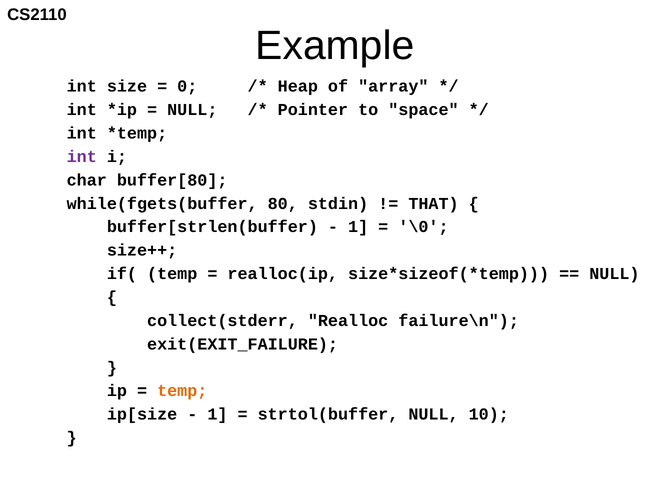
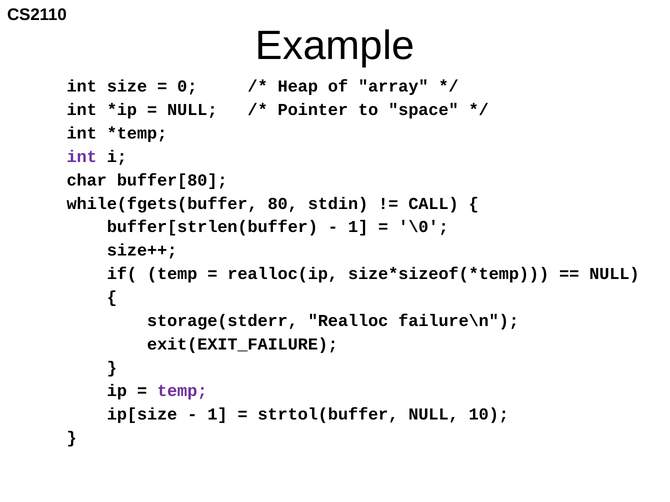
THAT: THAT -> CALL
collect(stderr: collect(stderr -> storage(stderr
temp at (182, 391) colour: orange -> purple
